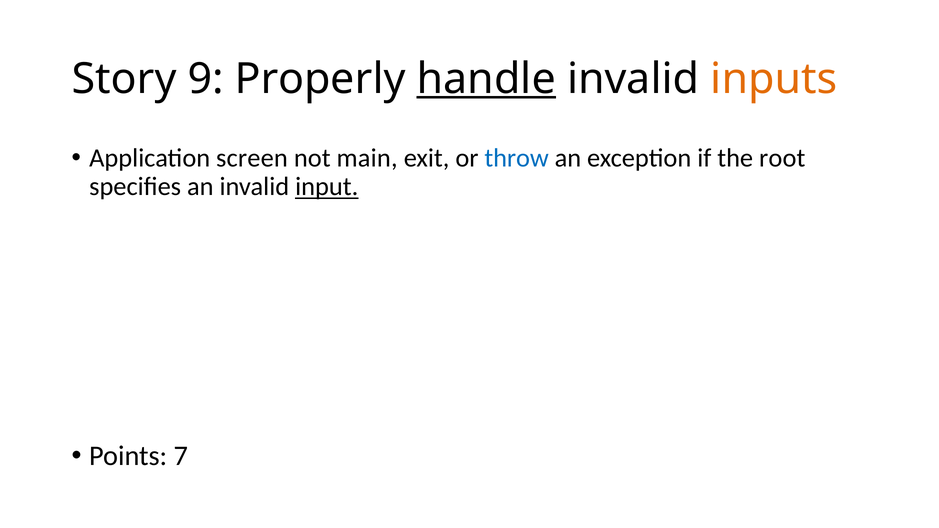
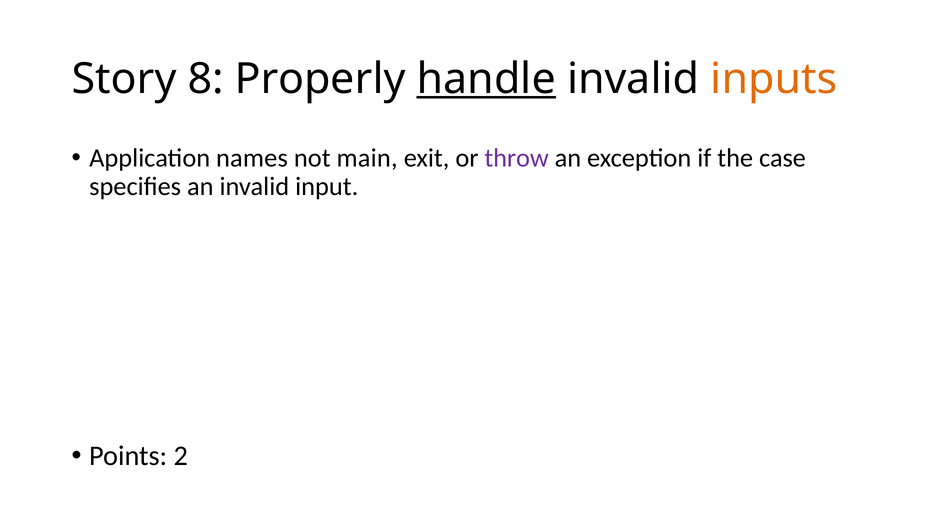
9: 9 -> 8
screen: screen -> names
throw colour: blue -> purple
root: root -> case
input underline: present -> none
7: 7 -> 2
